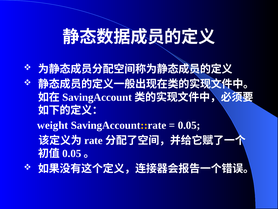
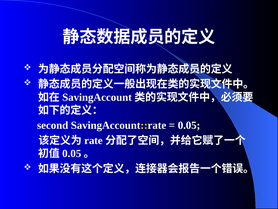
weight: weight -> second
